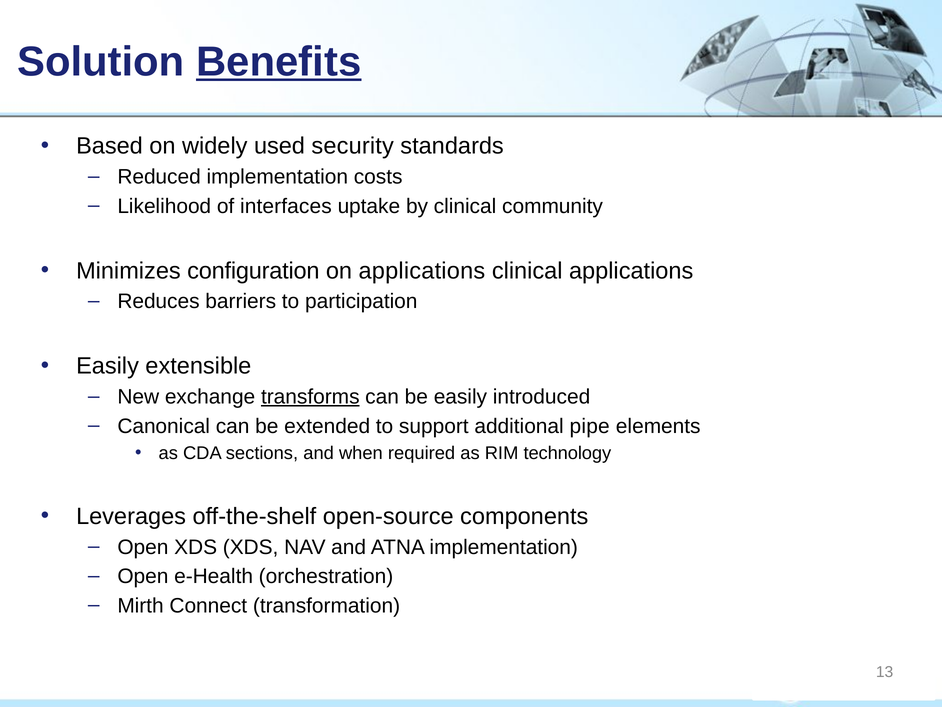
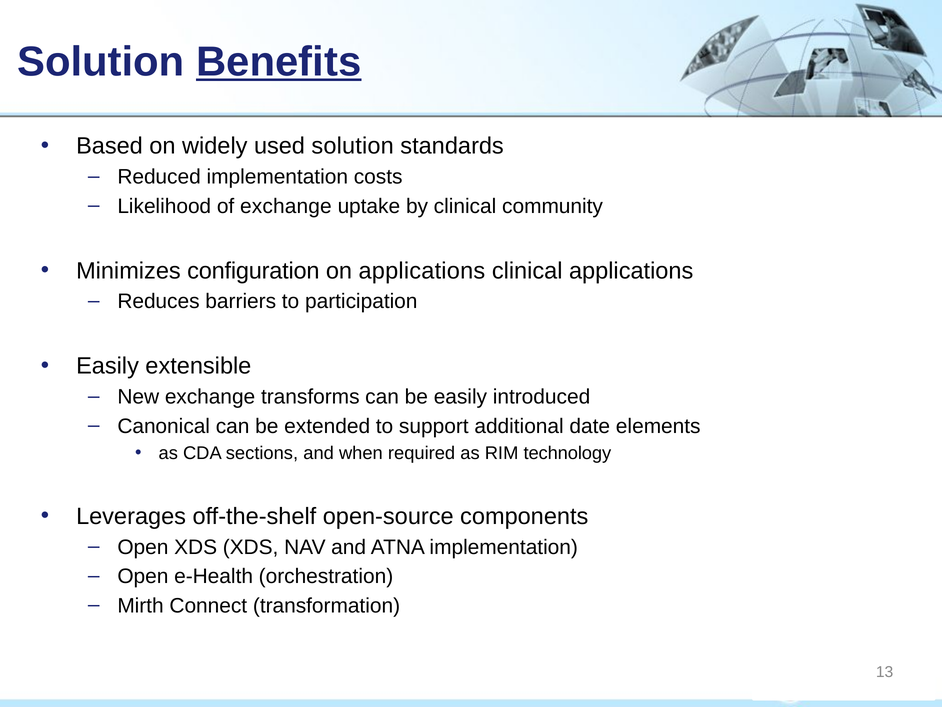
used security: security -> solution
of interfaces: interfaces -> exchange
transforms underline: present -> none
pipe: pipe -> date
